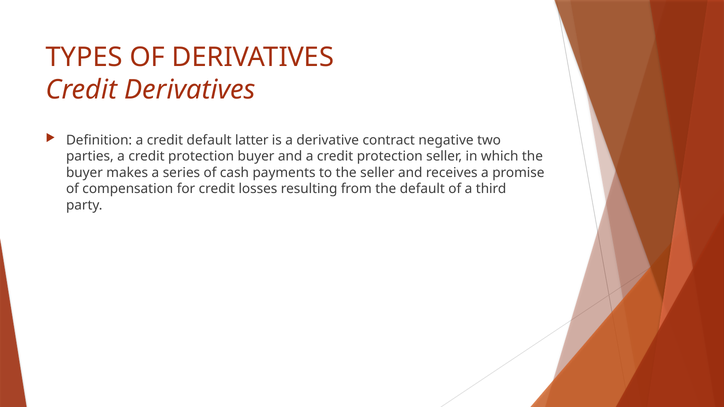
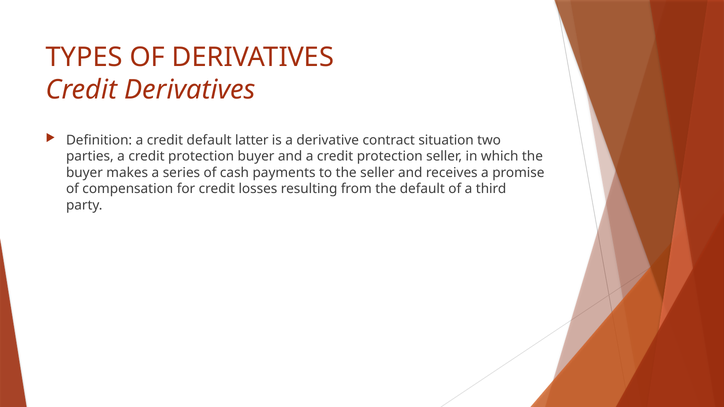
negative: negative -> situation
